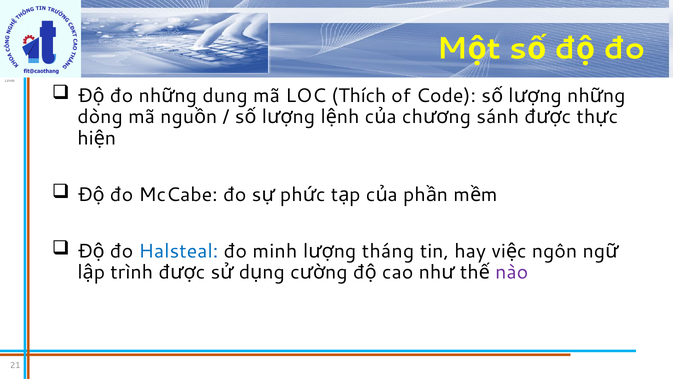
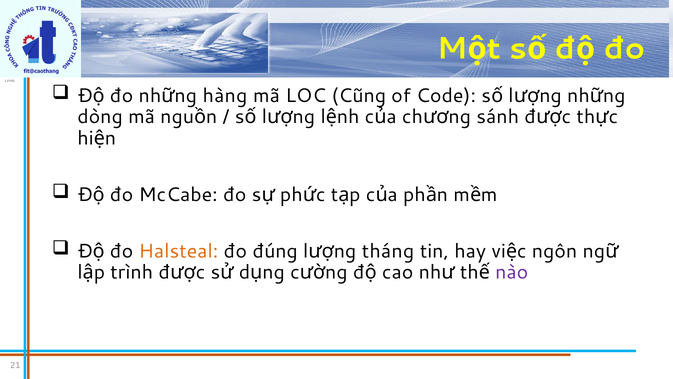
dung: dung -> hàng
Thích: Thích -> Cũng
Halsteal colour: blue -> orange
minh: minh -> đúng
